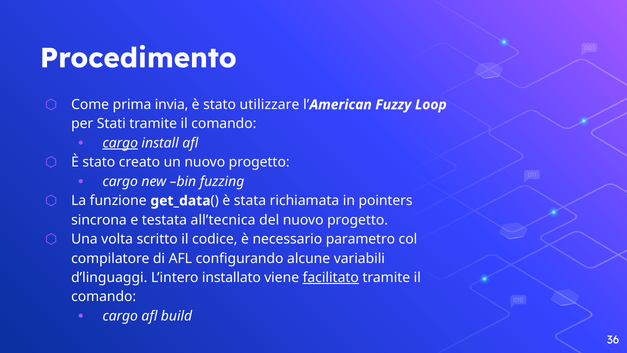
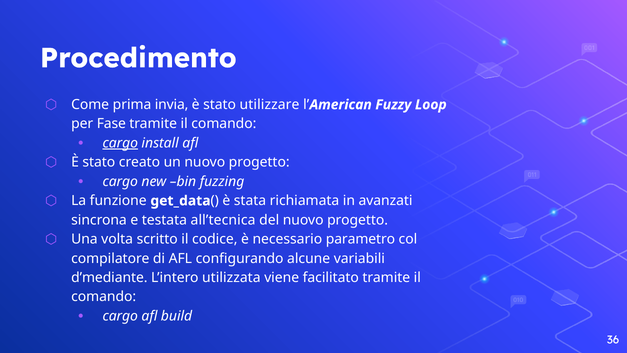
Stati: Stati -> Fase
pointers: pointers -> avanzati
d’linguaggi: d’linguaggi -> d’mediante
installato: installato -> utilizzata
facilitato underline: present -> none
